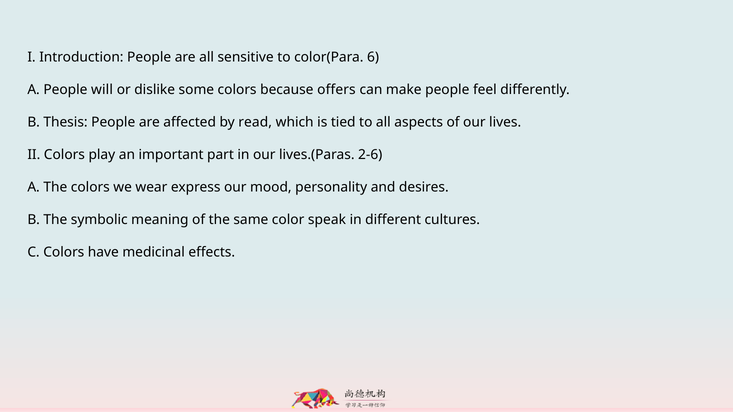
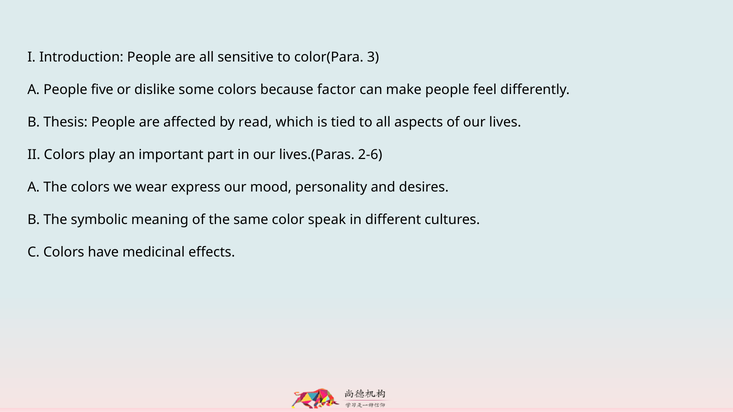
6: 6 -> 3
will: will -> five
offers: offers -> factor
